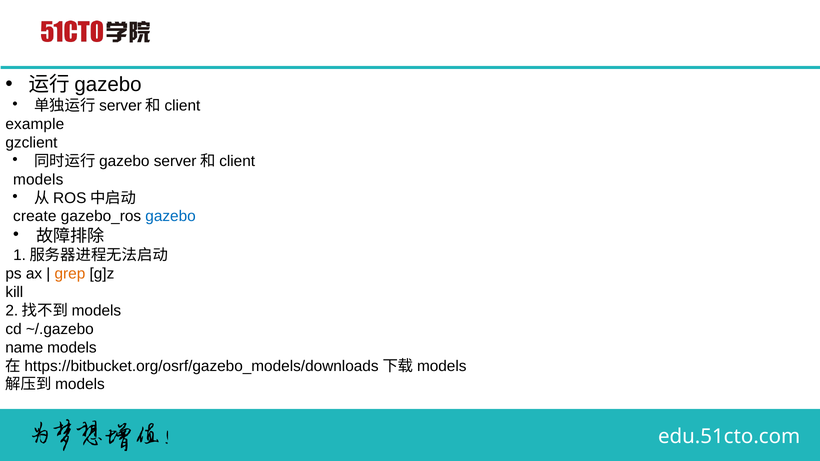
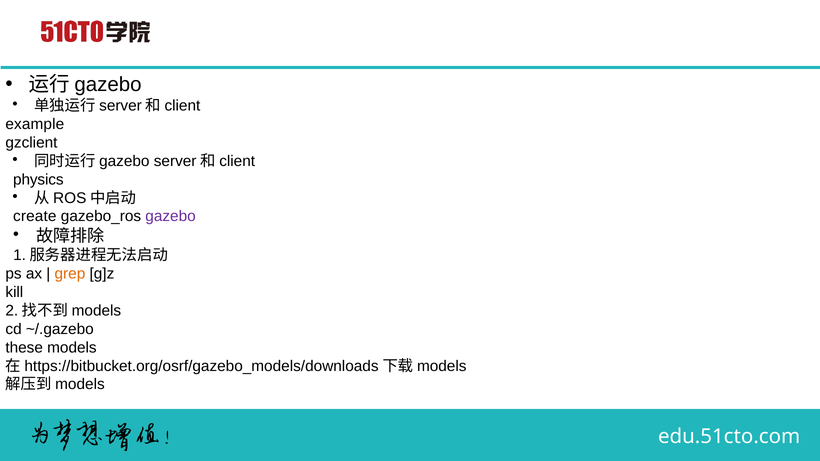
models at (38, 180): models -> physics
gazebo colour: blue -> purple
name: name -> these
